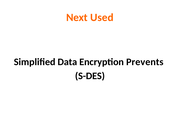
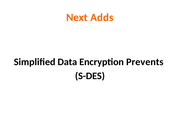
Used: Used -> Adds
